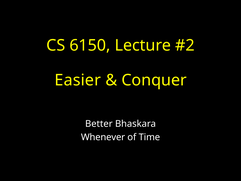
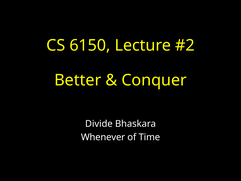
Easier: Easier -> Better
Better: Better -> Divide
